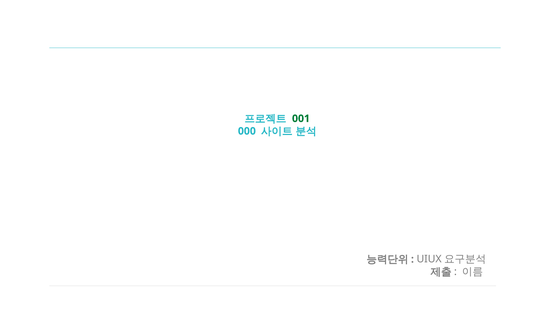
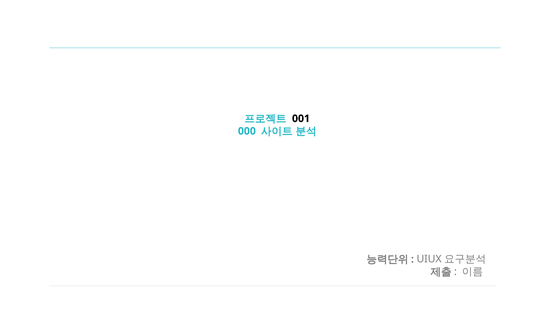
001 colour: green -> black
